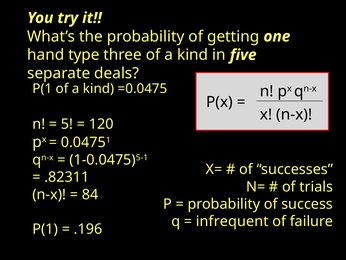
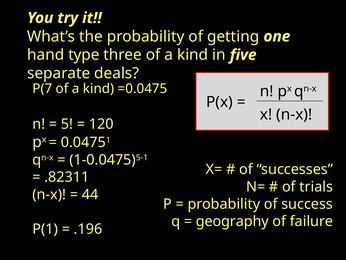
P(1 at (42, 89): P(1 -> P(7
84: 84 -> 44
infrequent: infrequent -> geography
